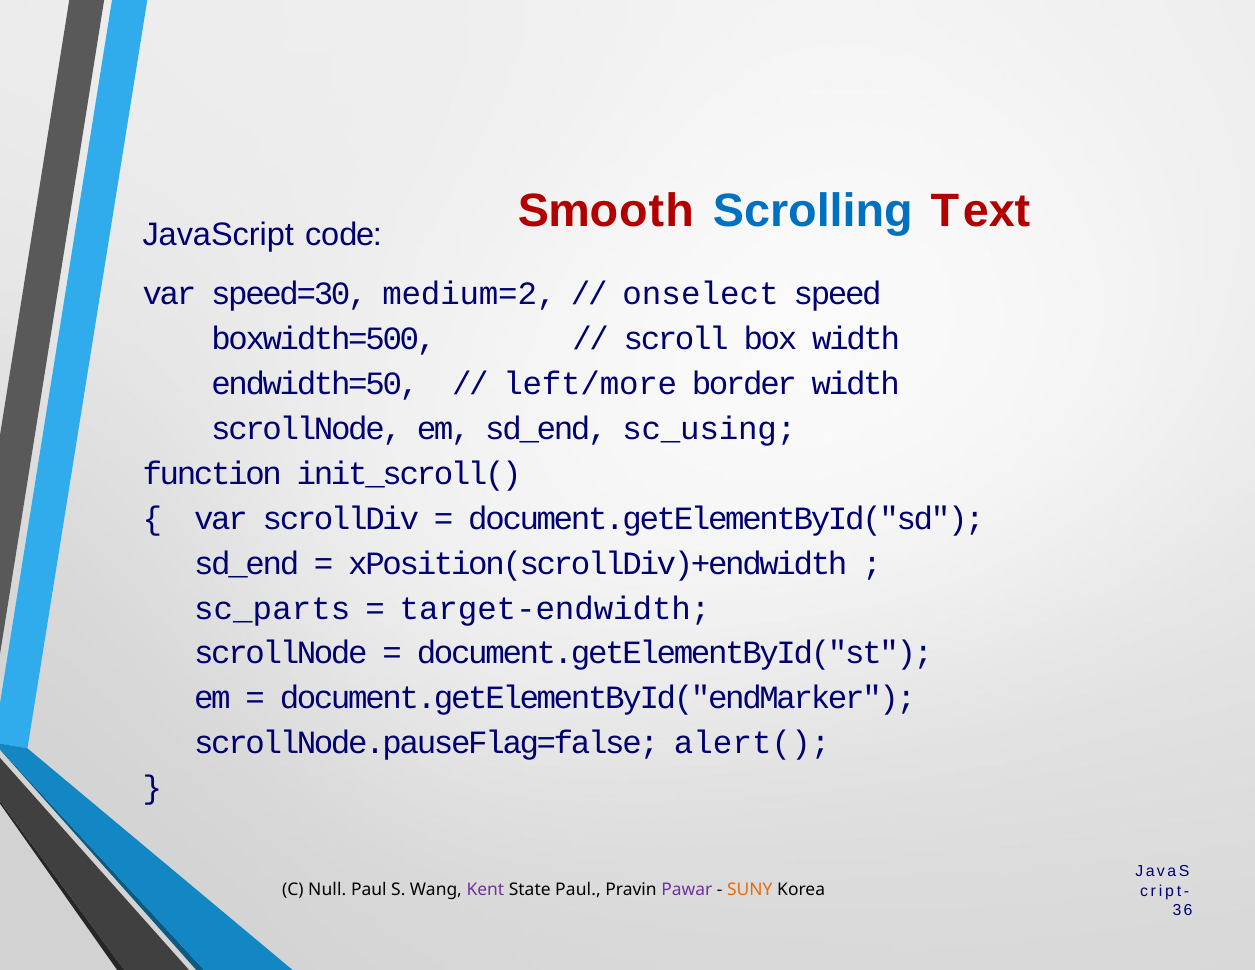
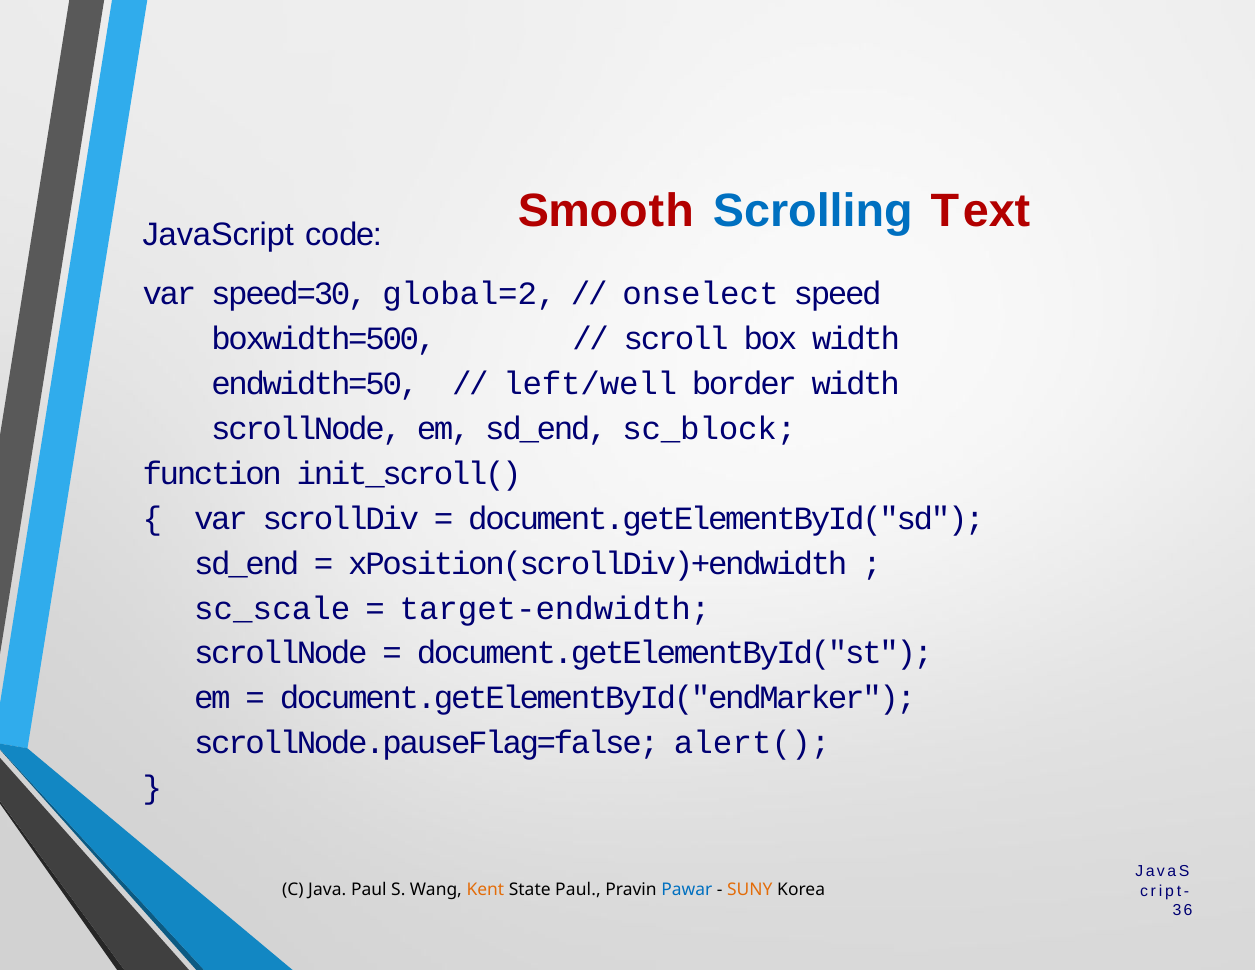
medium=2: medium=2 -> global=2
left/more: left/more -> left/well
sc_using: sc_using -> sc_block
sc_parts: sc_parts -> sc_scale
Null: Null -> Java
Kent colour: purple -> orange
Pawar colour: purple -> blue
